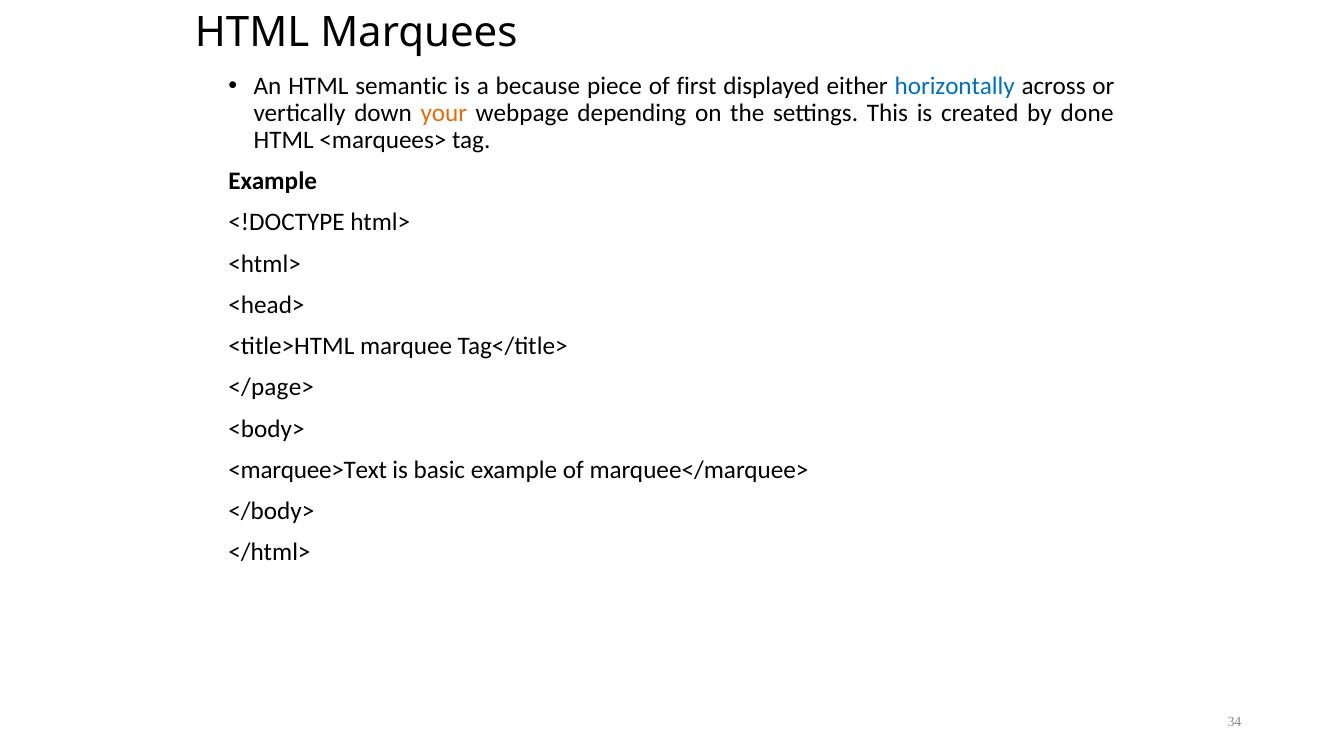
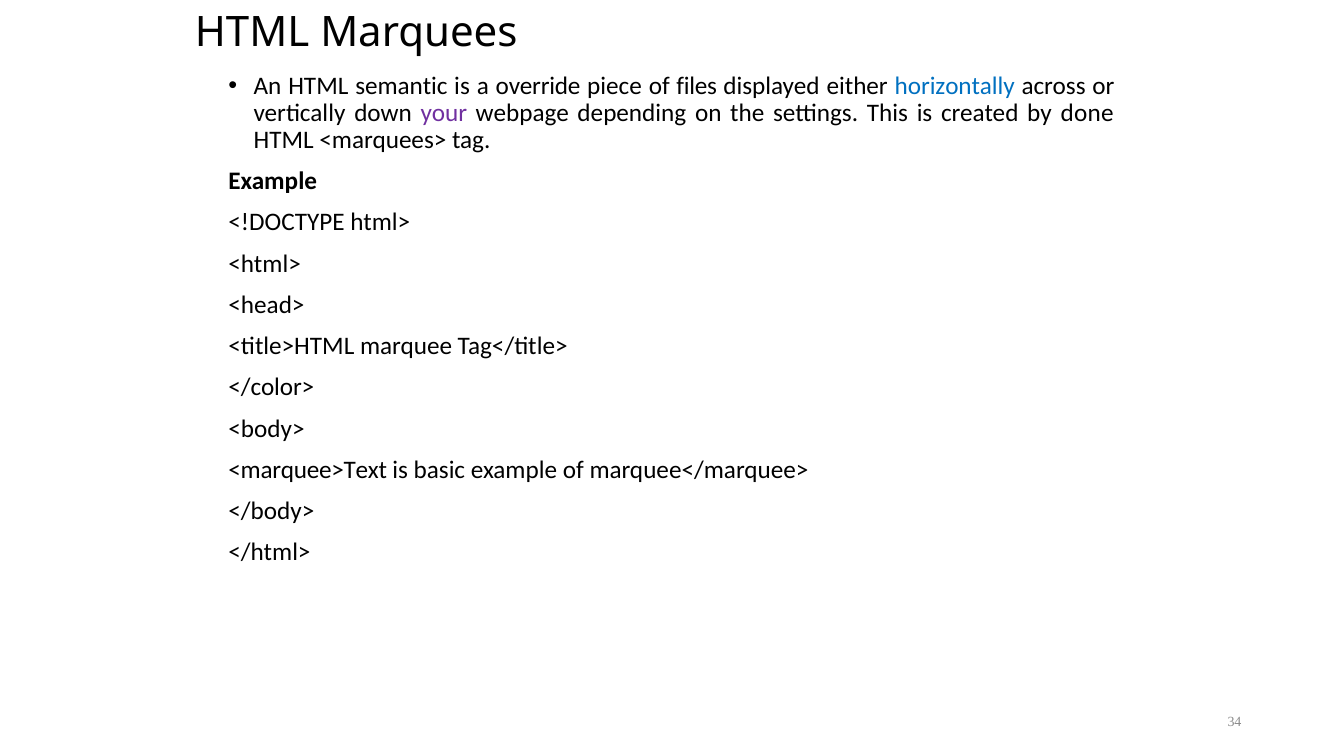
because: because -> override
first: first -> files
your colour: orange -> purple
</page>: </page> -> </color>
